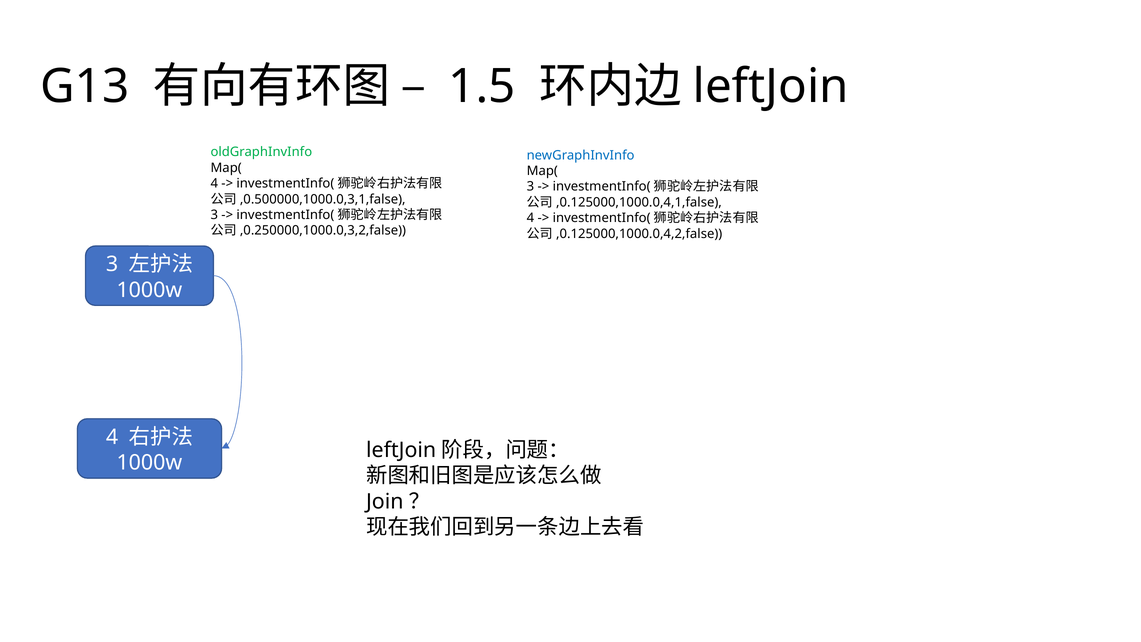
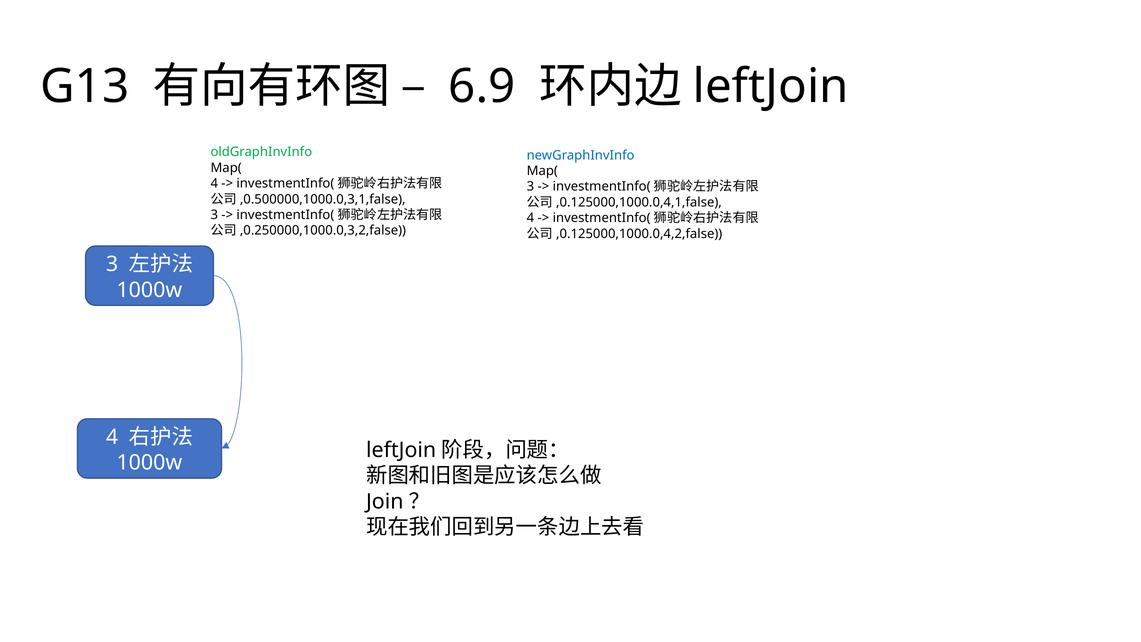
1.5: 1.5 -> 6.9
